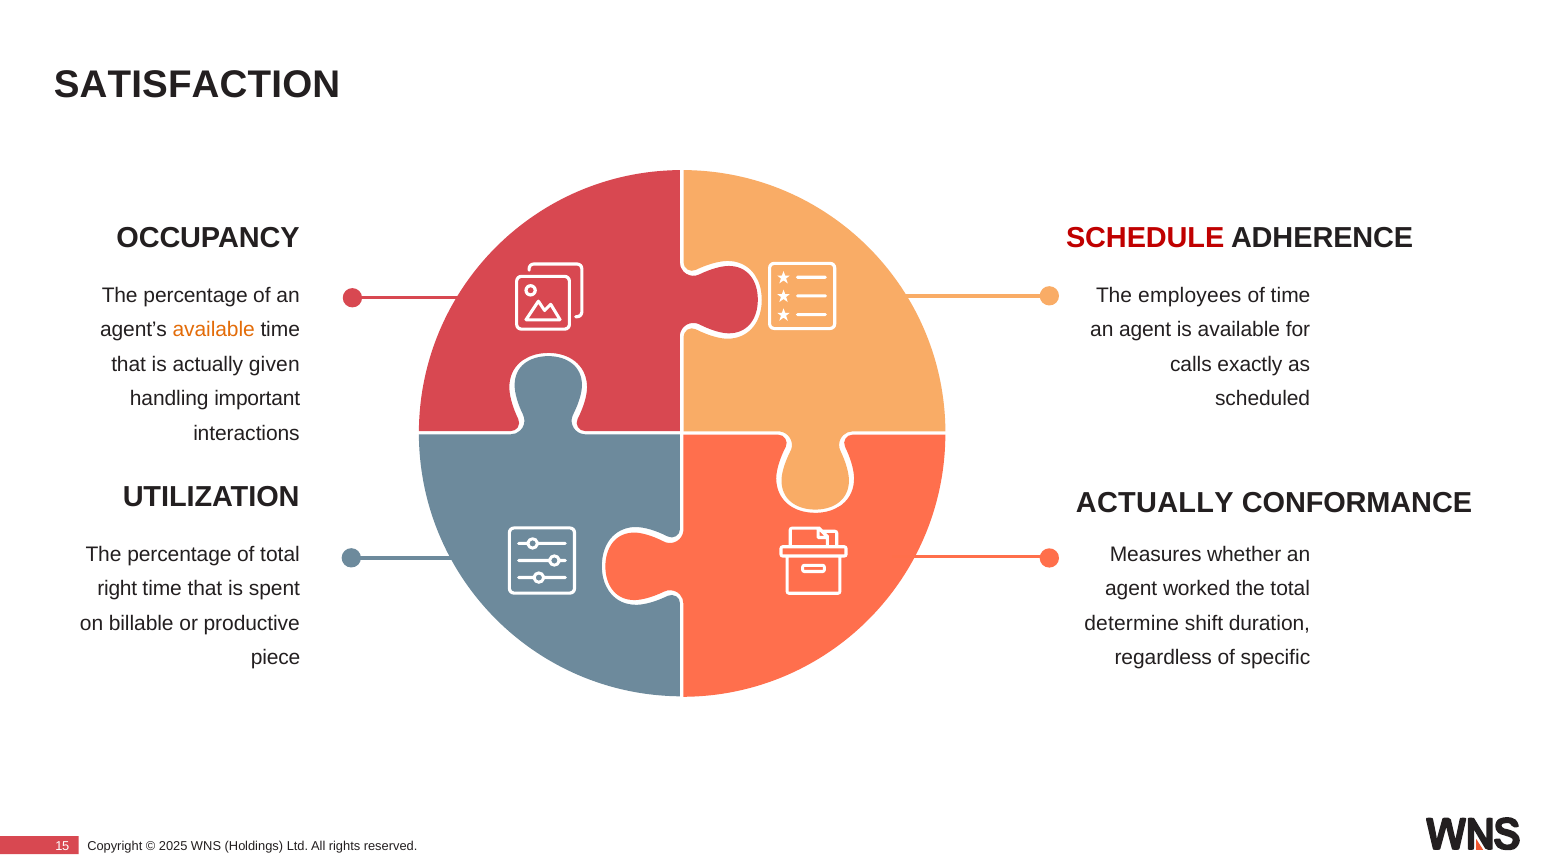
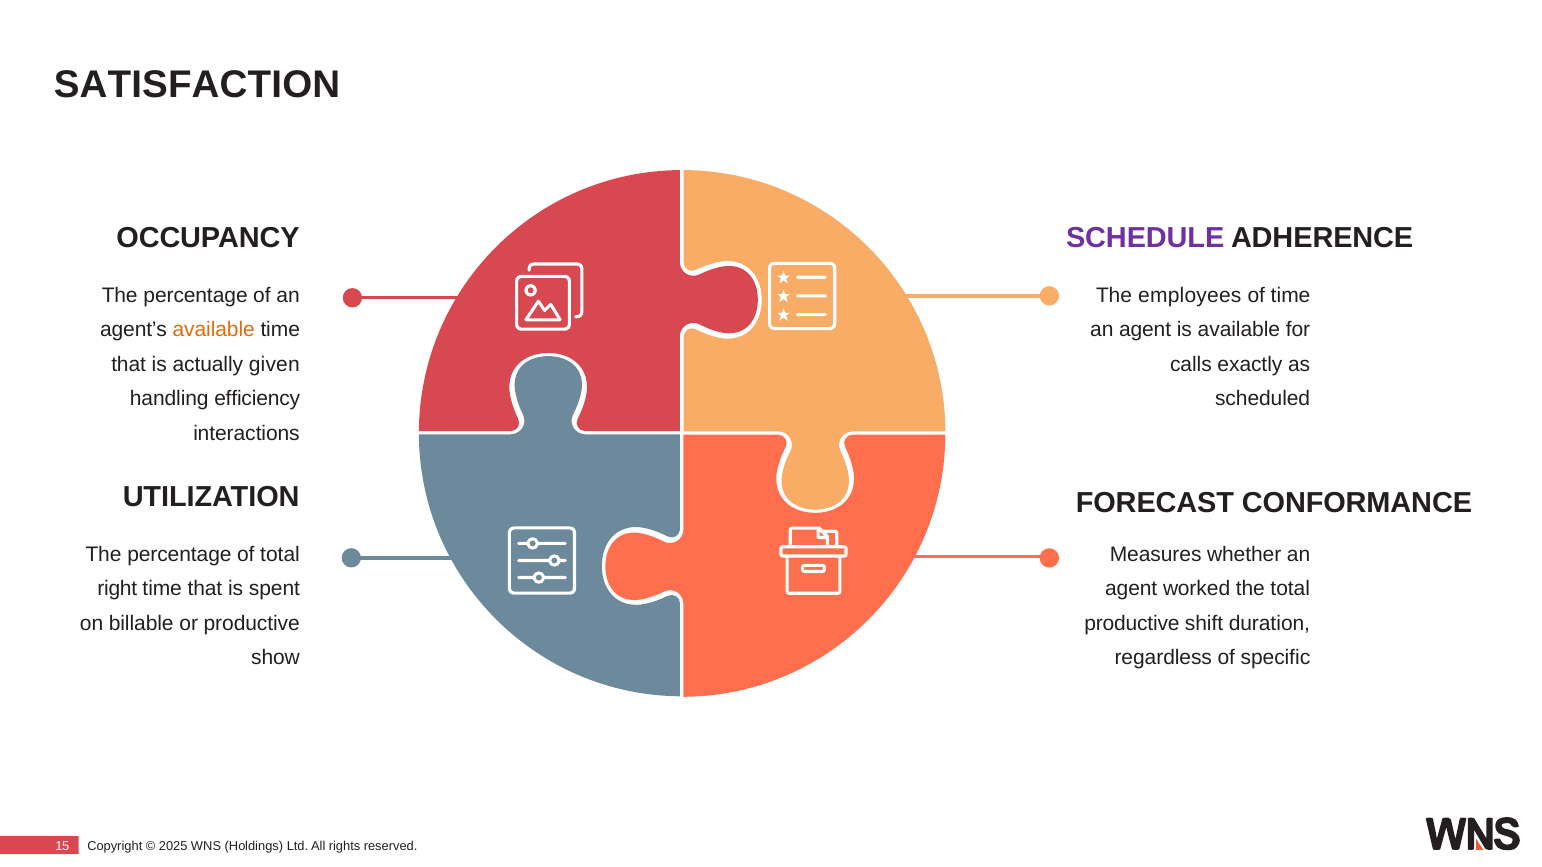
SCHEDULE colour: red -> purple
important: important -> efficiency
ACTUALLY at (1155, 503): ACTUALLY -> FORECAST
determine at (1132, 624): determine -> productive
piece: piece -> show
